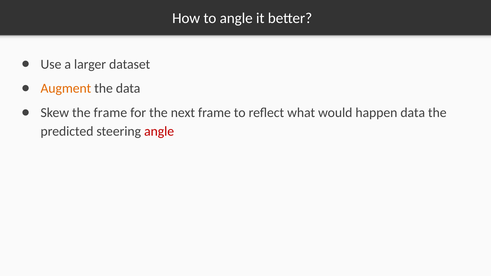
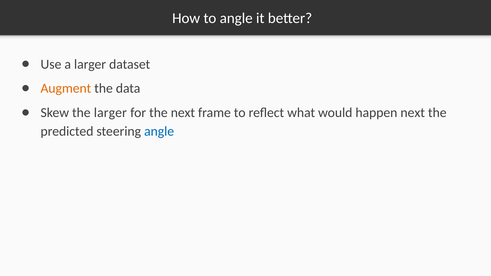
the frame: frame -> larger
happen data: data -> next
angle at (159, 132) colour: red -> blue
